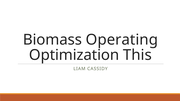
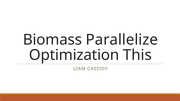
Operating: Operating -> Parallelize
